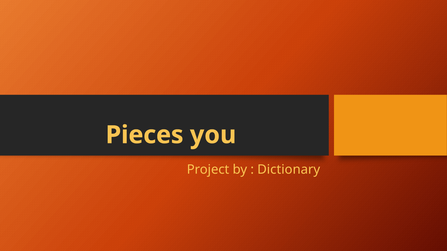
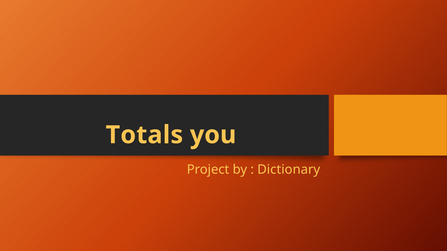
Pieces: Pieces -> Totals
